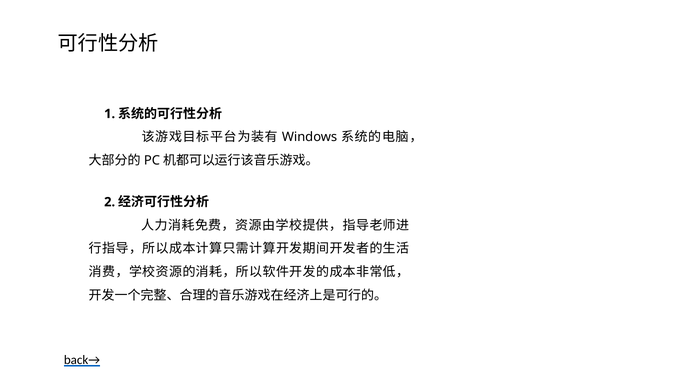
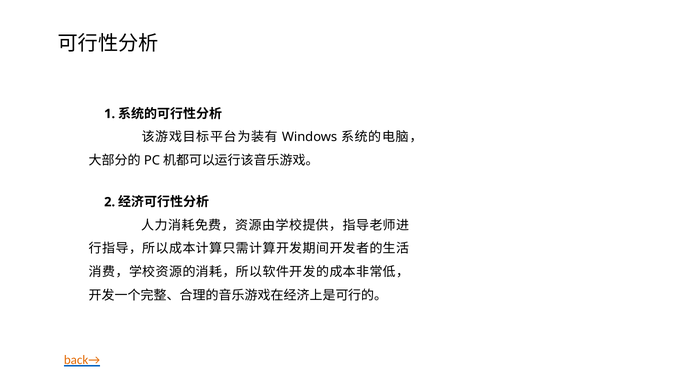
back→ colour: black -> orange
